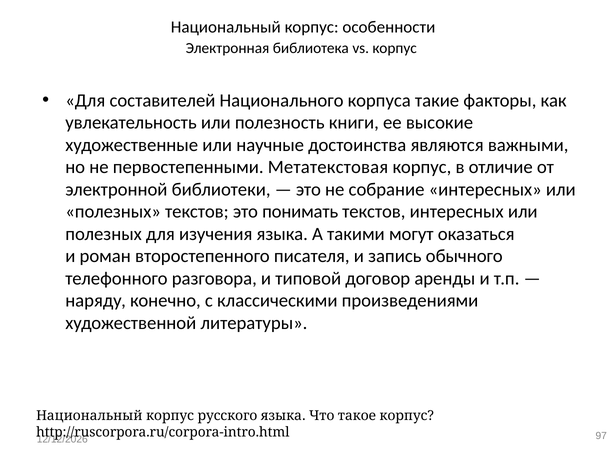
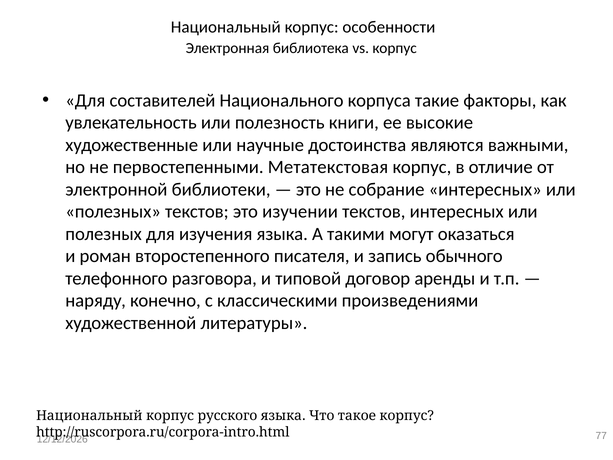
понимать: понимать -> изучении
97: 97 -> 77
